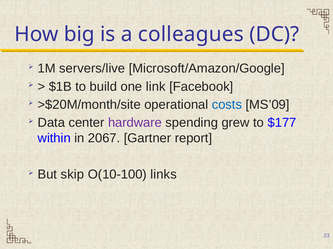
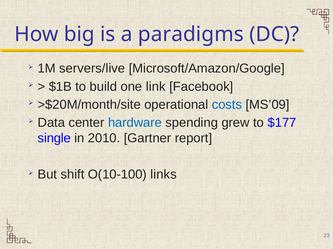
colleagues: colleagues -> paradigms
hardware colour: purple -> blue
within: within -> single
2067: 2067 -> 2010
skip: skip -> shift
